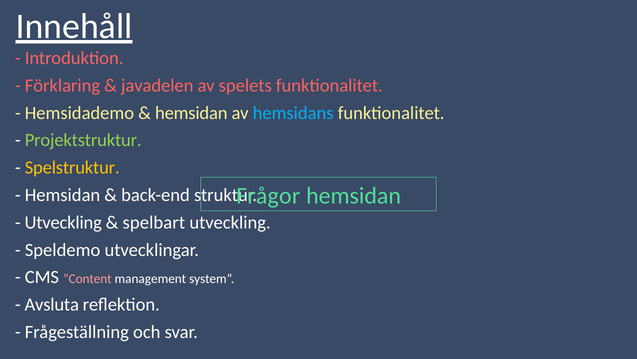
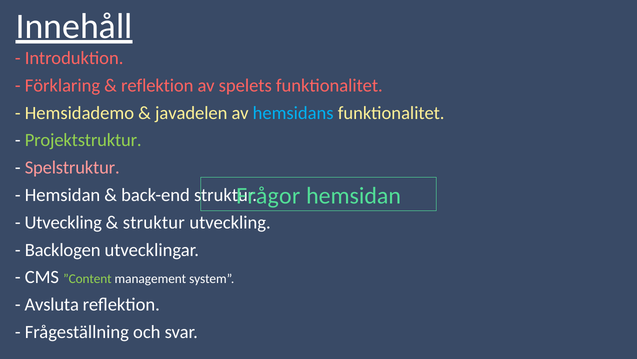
javadelen at (157, 85): javadelen -> reflektion
hemsidan at (191, 113): hemsidan -> javadelen
Spelstruktur colour: yellow -> pink
spelbart at (154, 222): spelbart -> struktur
Speldemo: Speldemo -> Backlogen
”Content colour: pink -> light green
